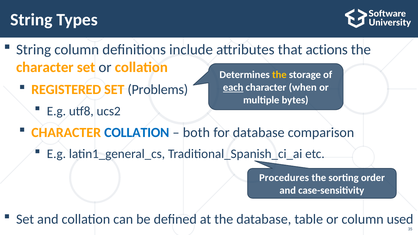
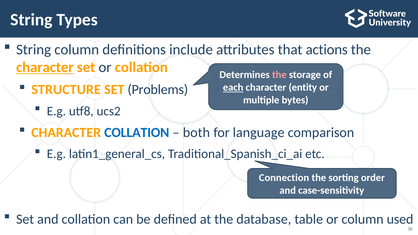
character at (45, 67) underline: none -> present
the at (279, 75) colour: yellow -> pink
REGISTERED: REGISTERED -> STRUCTURE
when: when -> entity
for database: database -> language
Procedures: Procedures -> Connection
